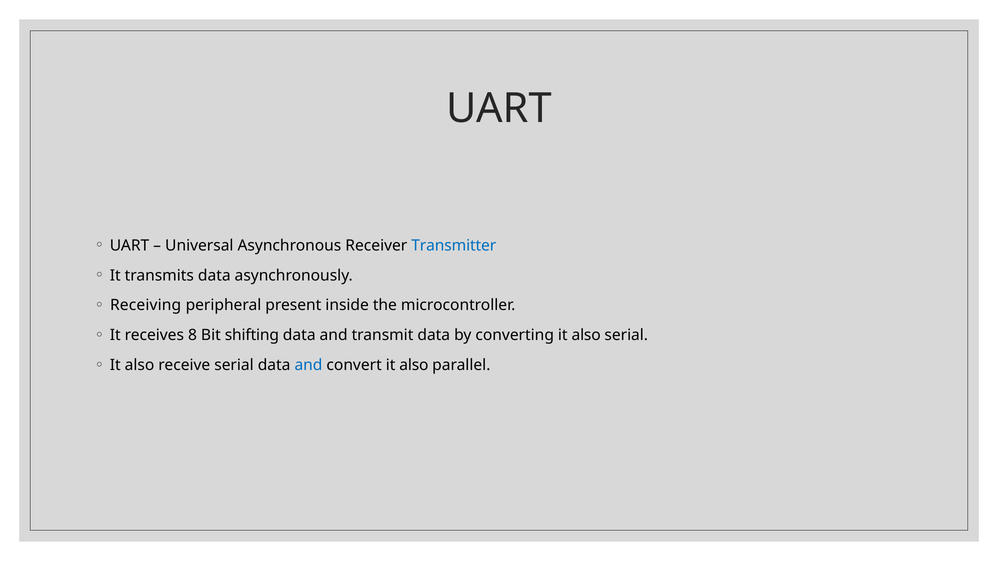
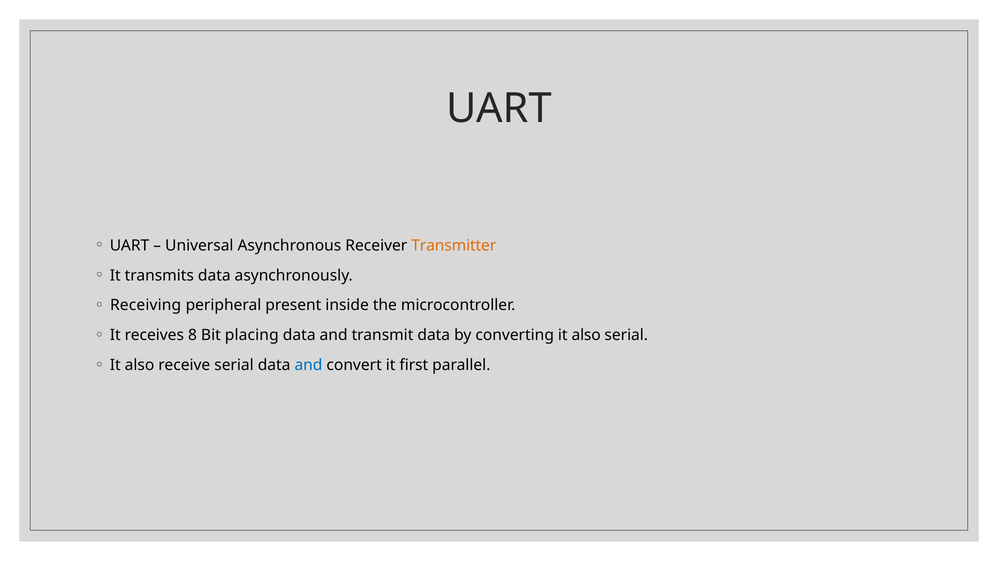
Transmitter colour: blue -> orange
shifting: shifting -> placing
convert it also: also -> first
